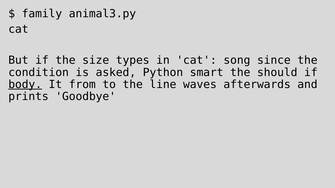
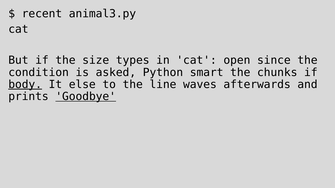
family: family -> recent
song: song -> open
should: should -> chunks
from: from -> else
Goodbye underline: none -> present
